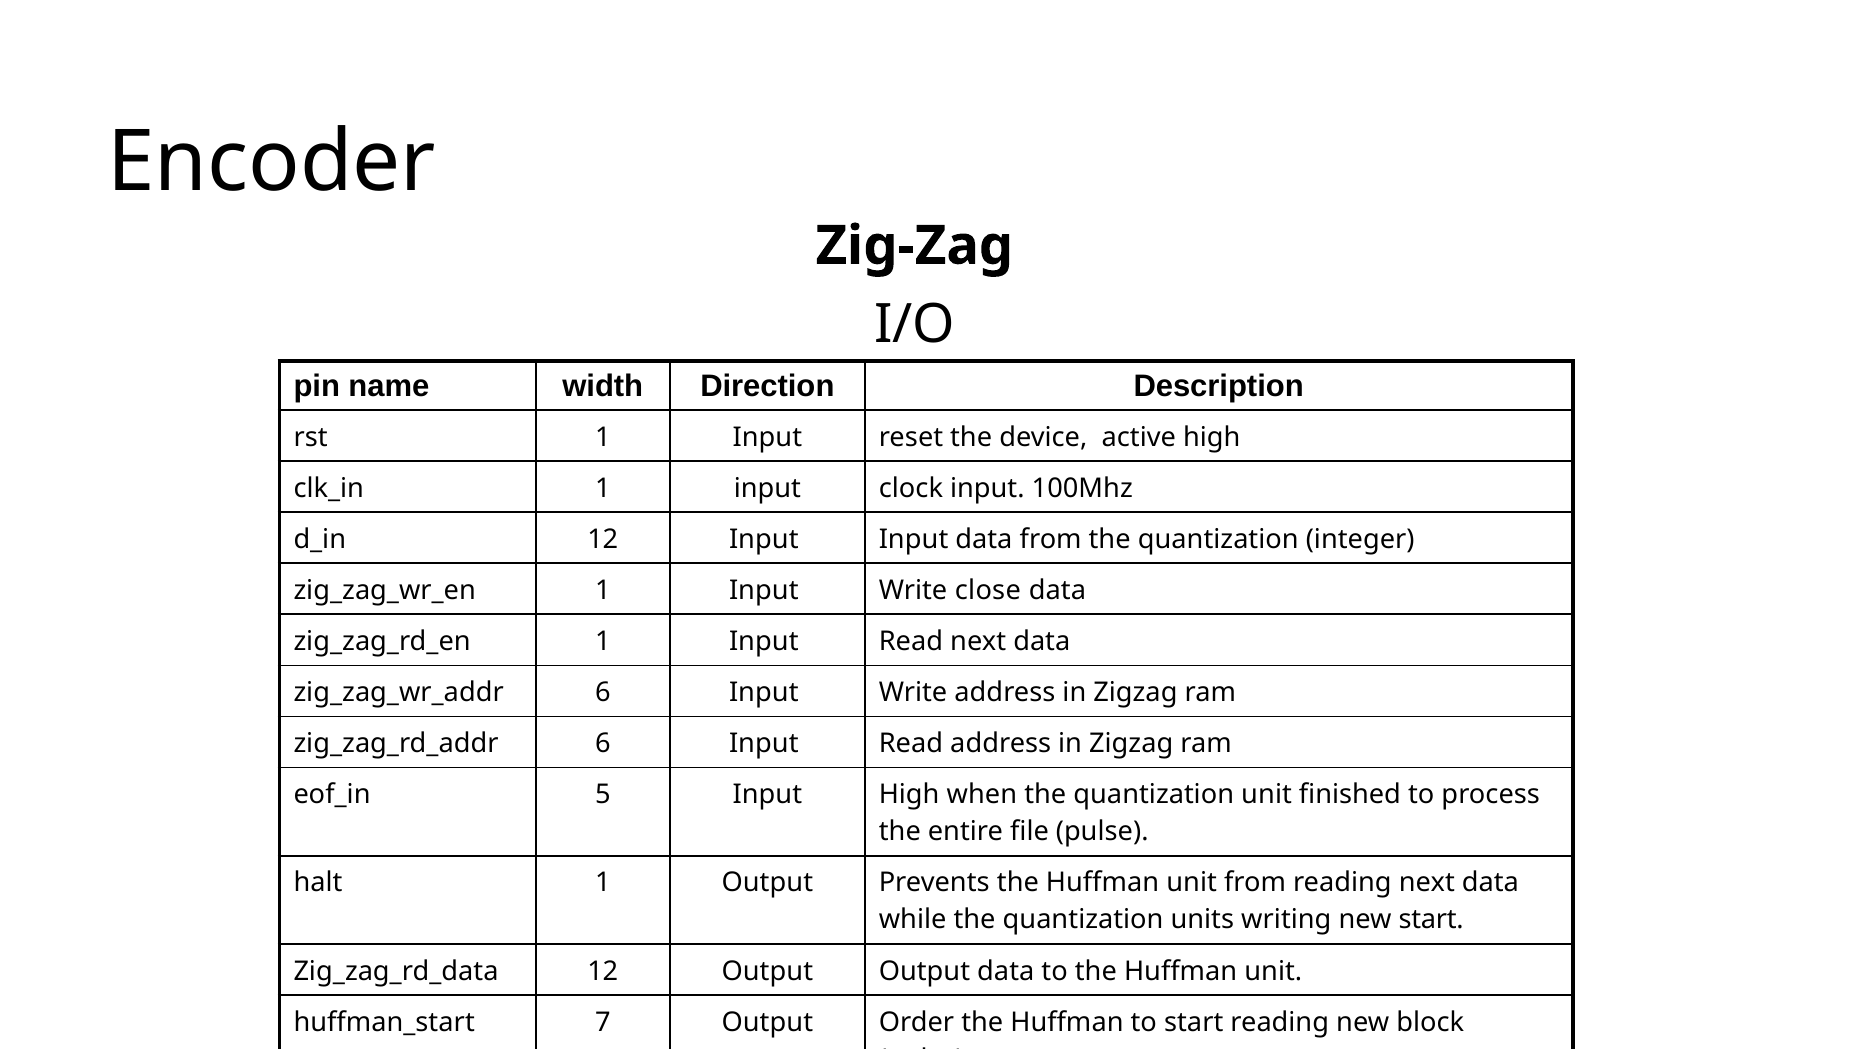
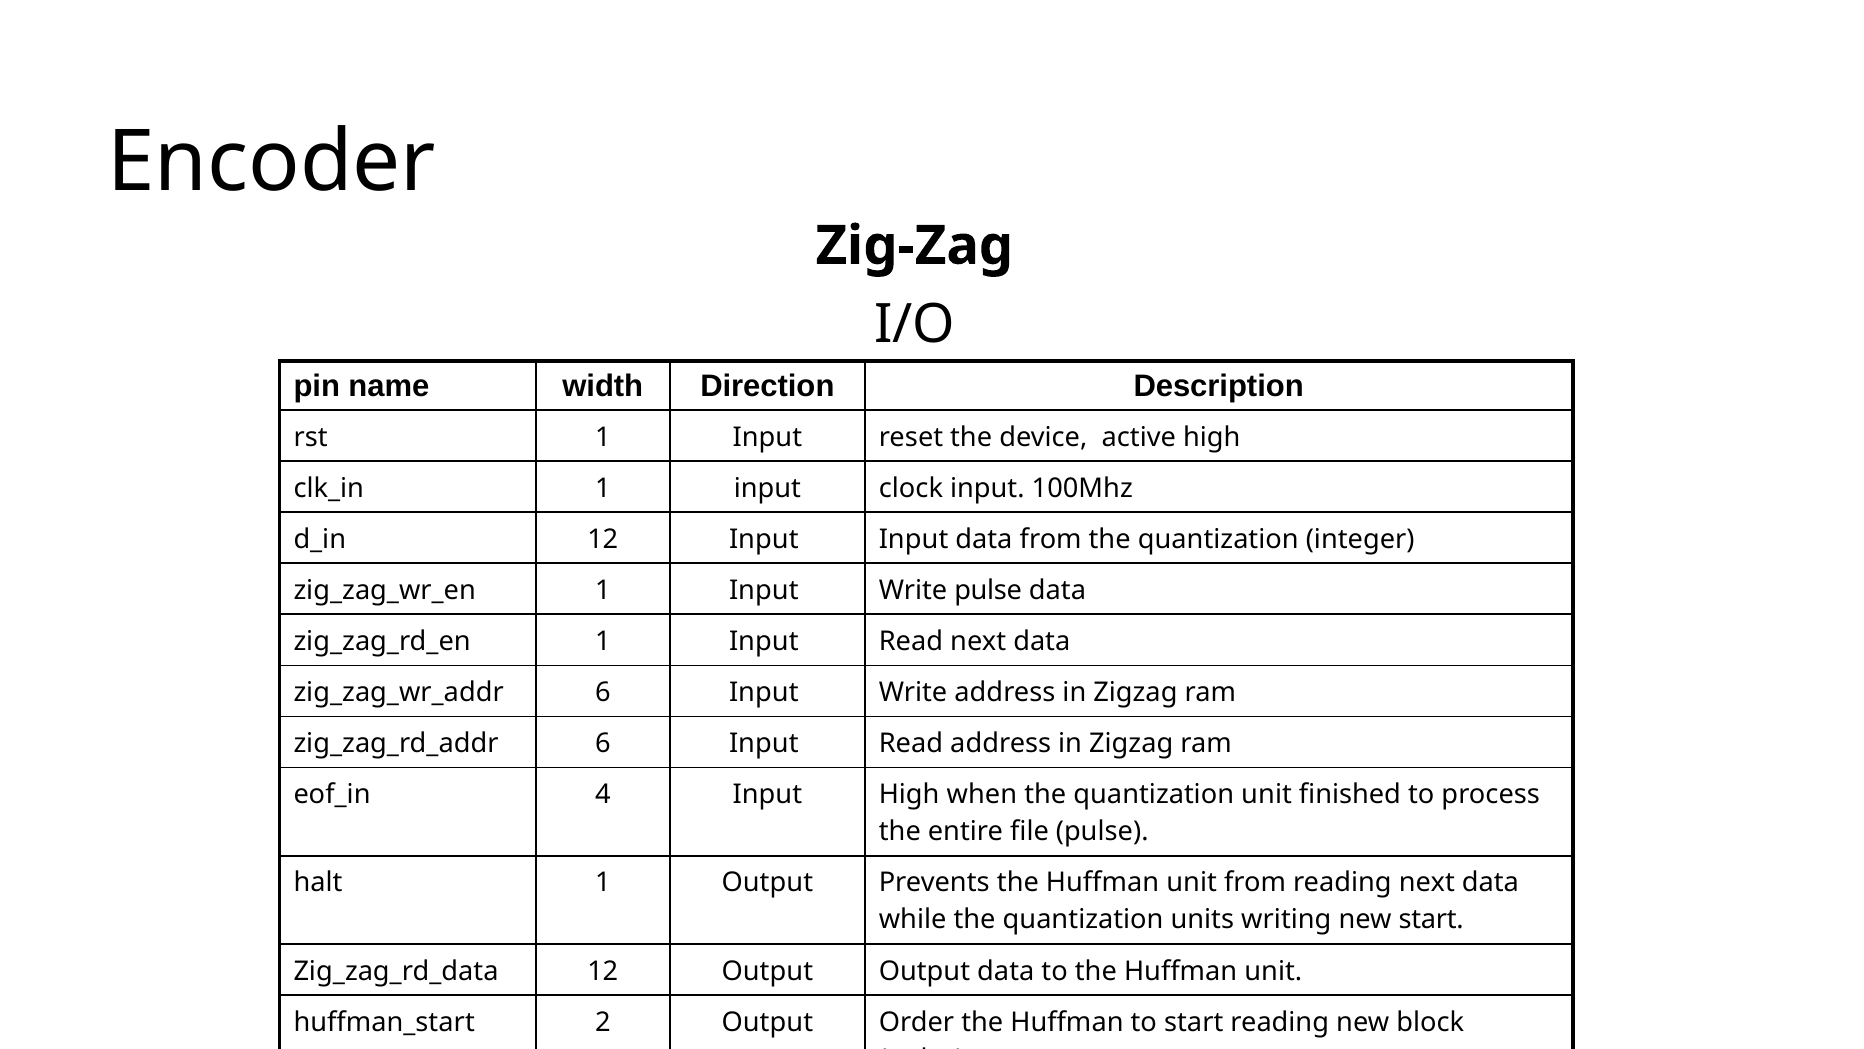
Write close: close -> pulse
5: 5 -> 4
7: 7 -> 2
